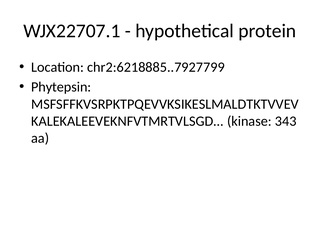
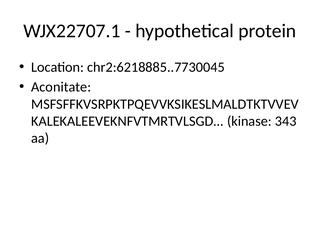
chr2:6218885..7927799: chr2:6218885..7927799 -> chr2:6218885..7730045
Phytepsin: Phytepsin -> Aconitate
